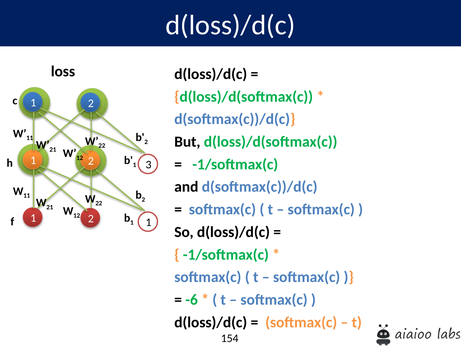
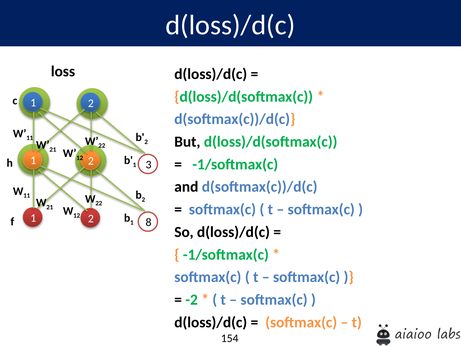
1 at (149, 222): 1 -> 8
-6: -6 -> -2
